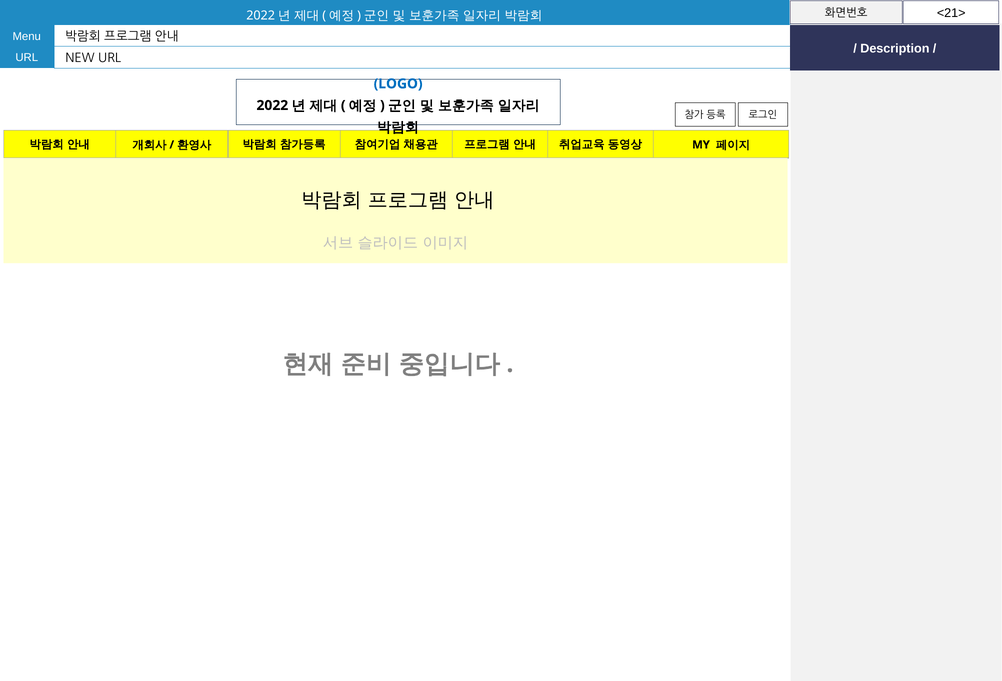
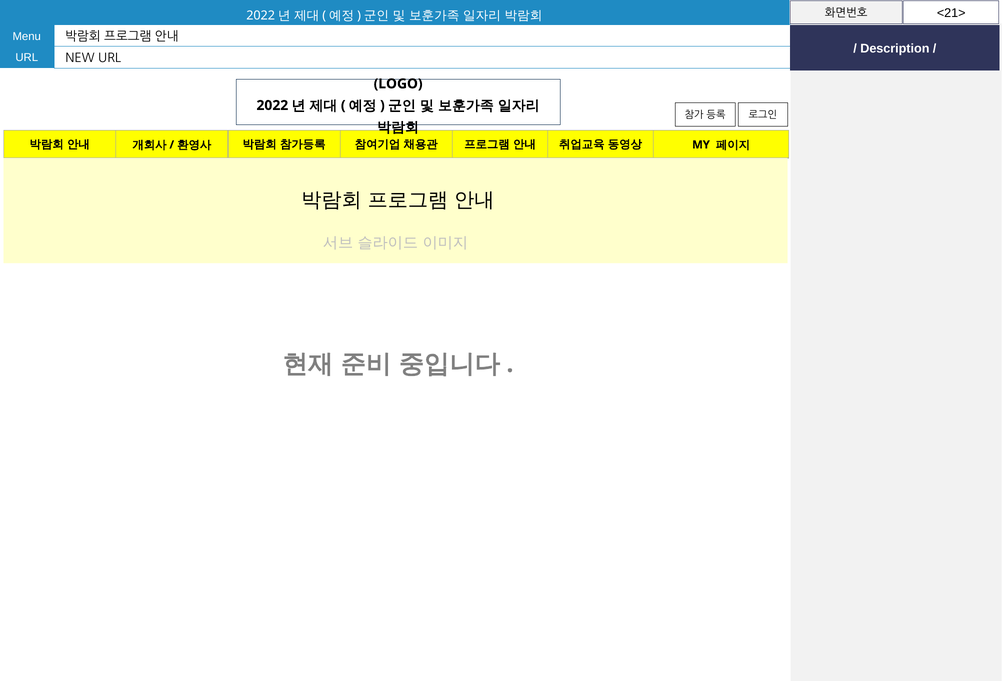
LOGO colour: blue -> black
